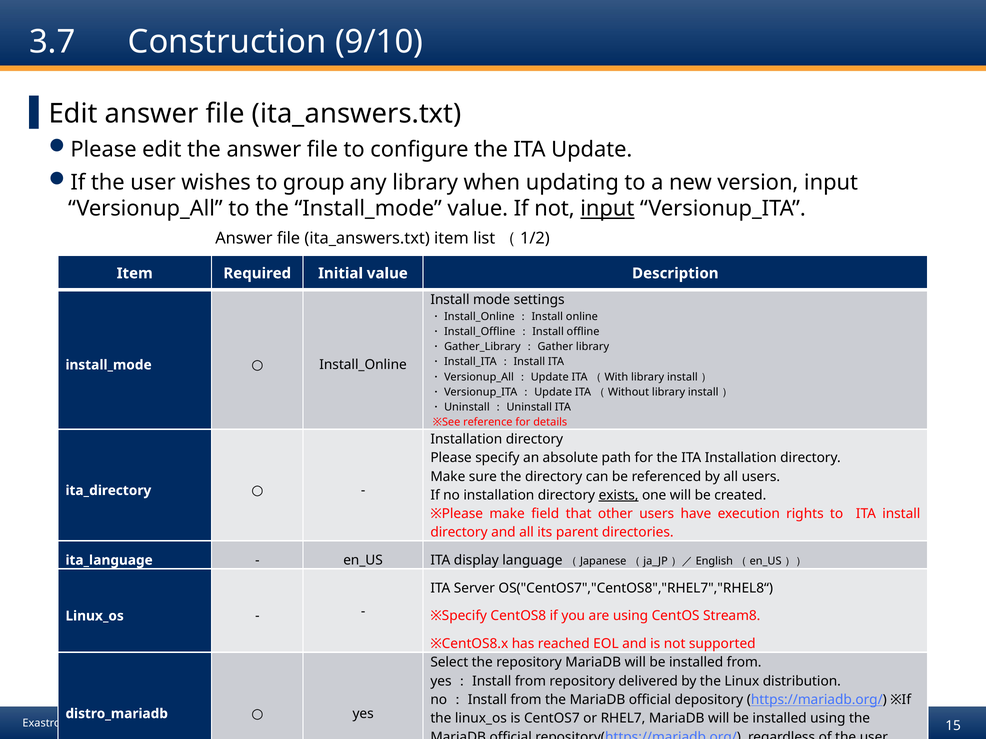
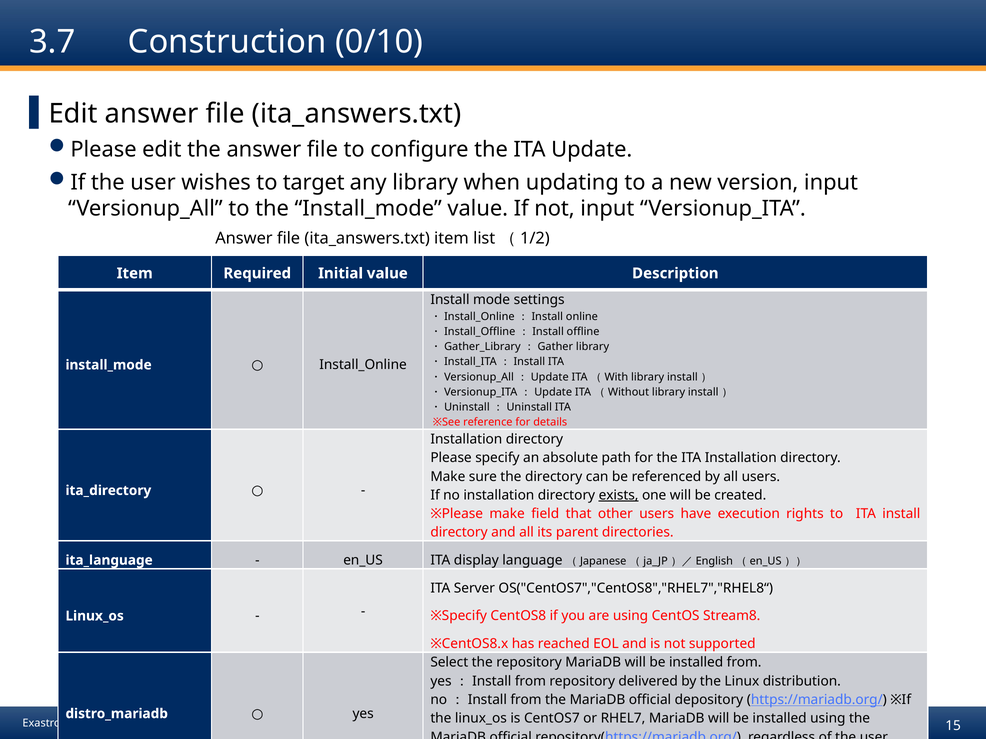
9/10: 9/10 -> 0/10
group: group -> target
input at (607, 209) underline: present -> none
